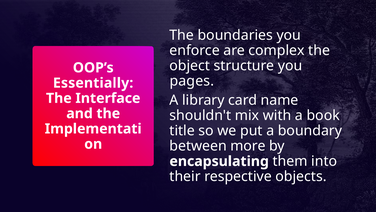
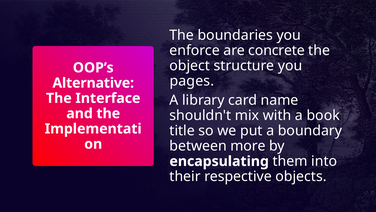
complex: complex -> concrete
Essentially: Essentially -> Alternative
